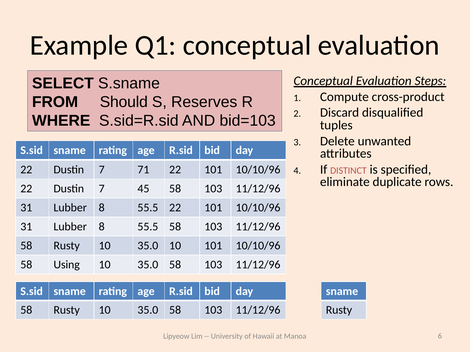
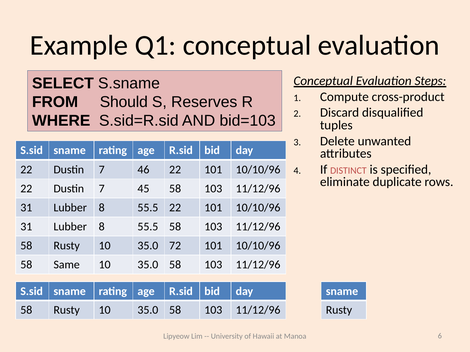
71: 71 -> 46
35.0 10: 10 -> 72
Using: Using -> Same
